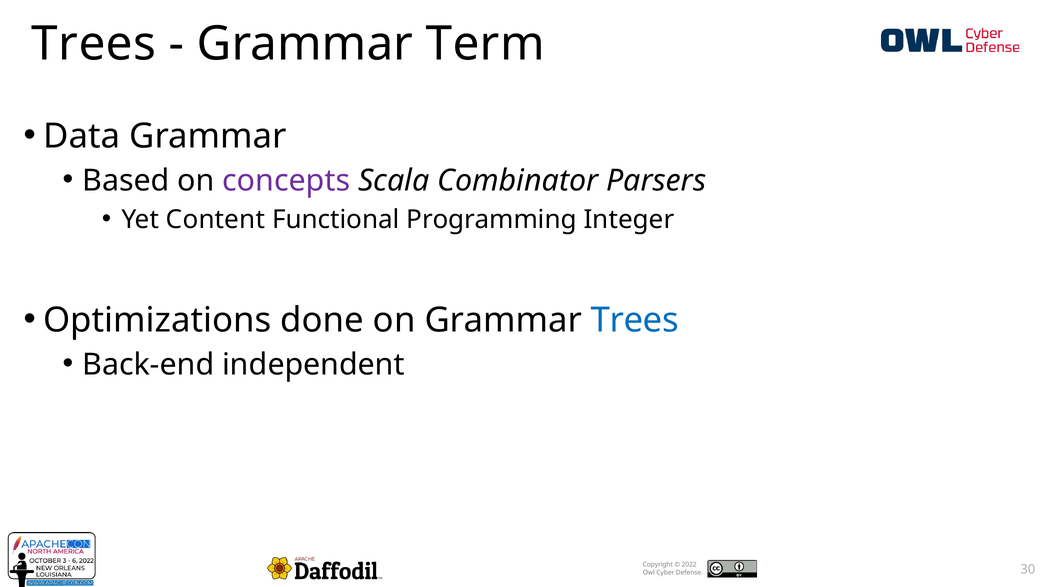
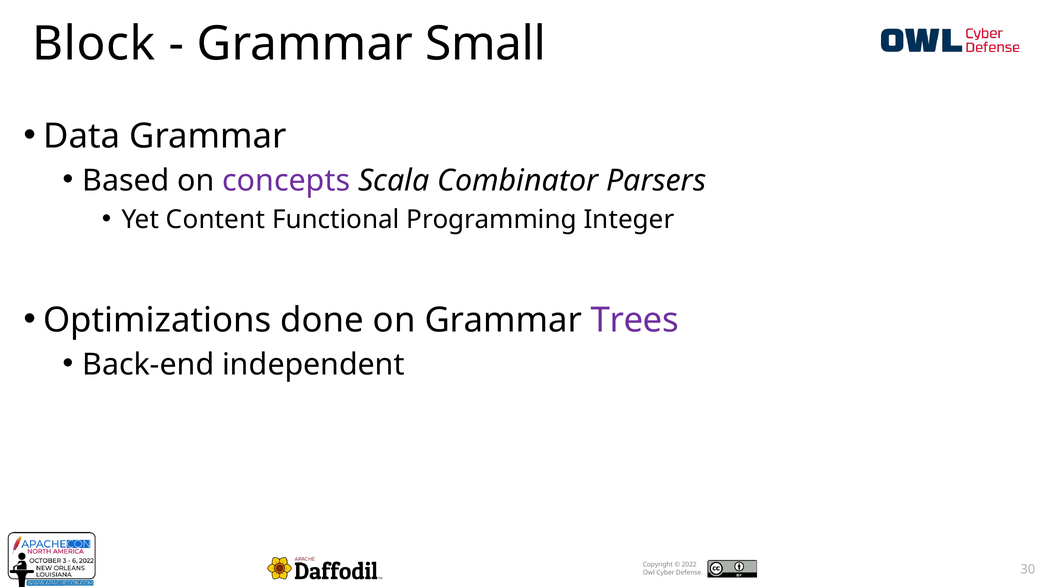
Trees at (94, 44): Trees -> Block
Term: Term -> Small
Trees at (635, 320) colour: blue -> purple
